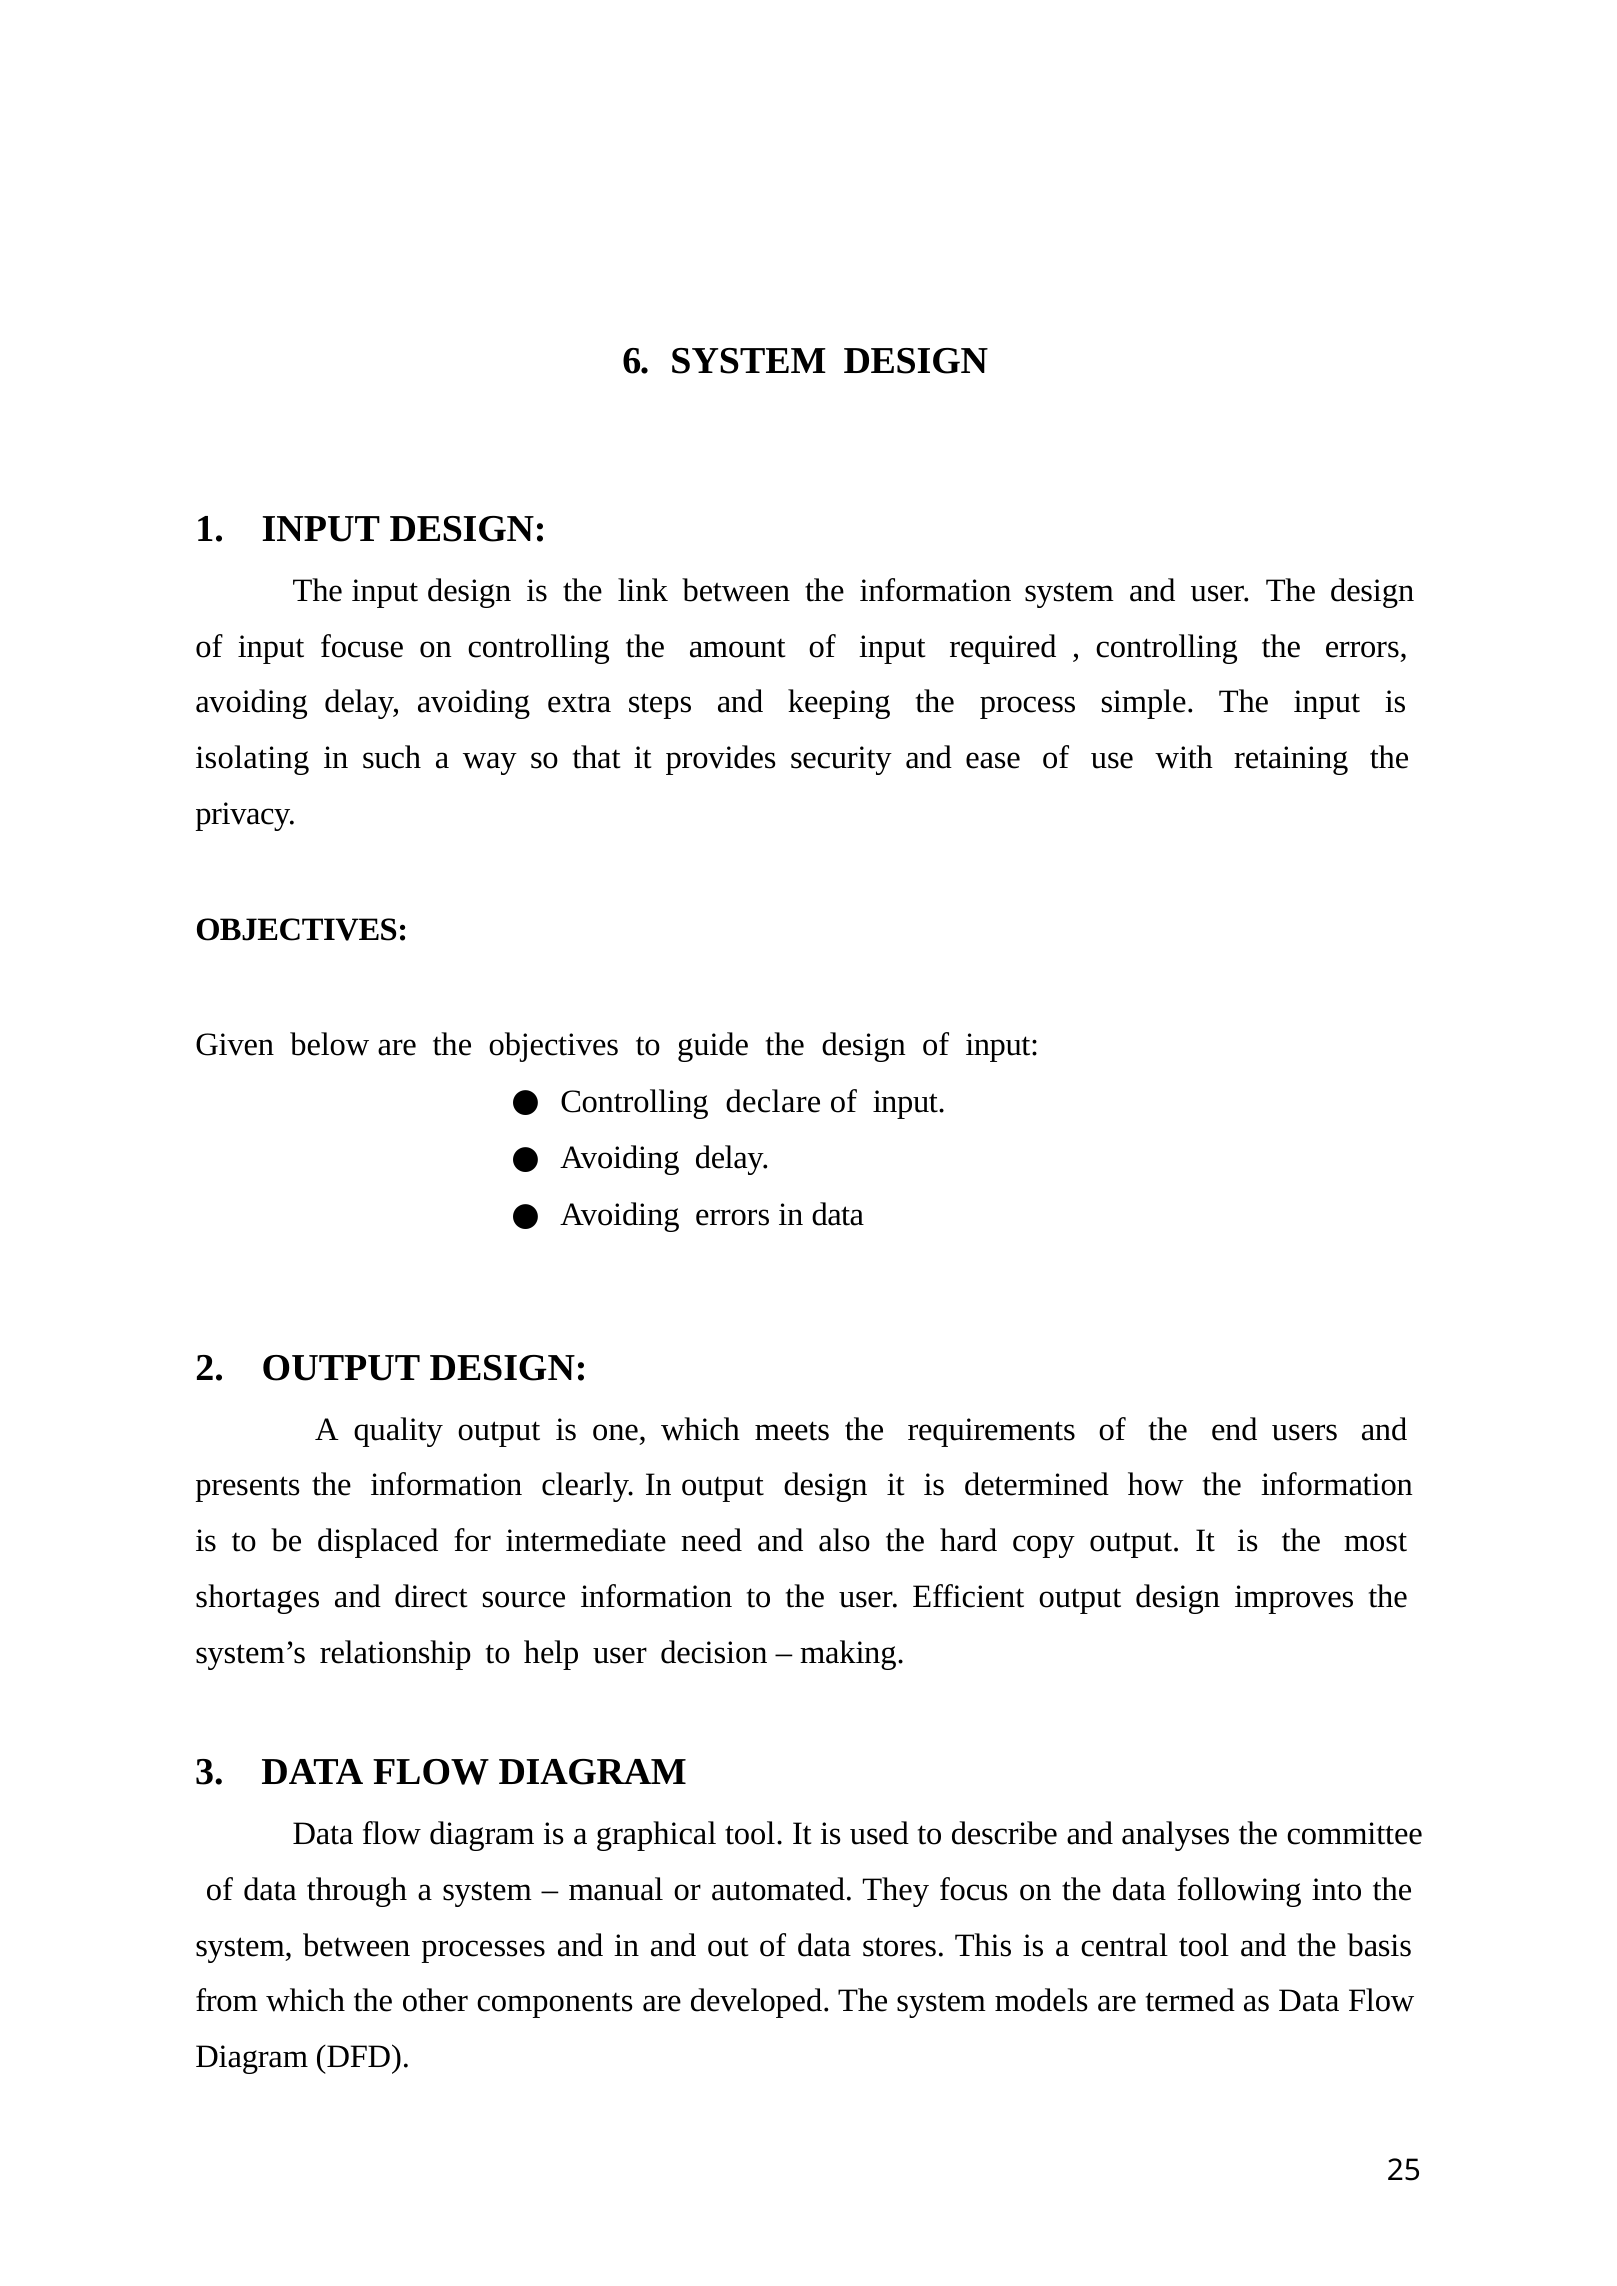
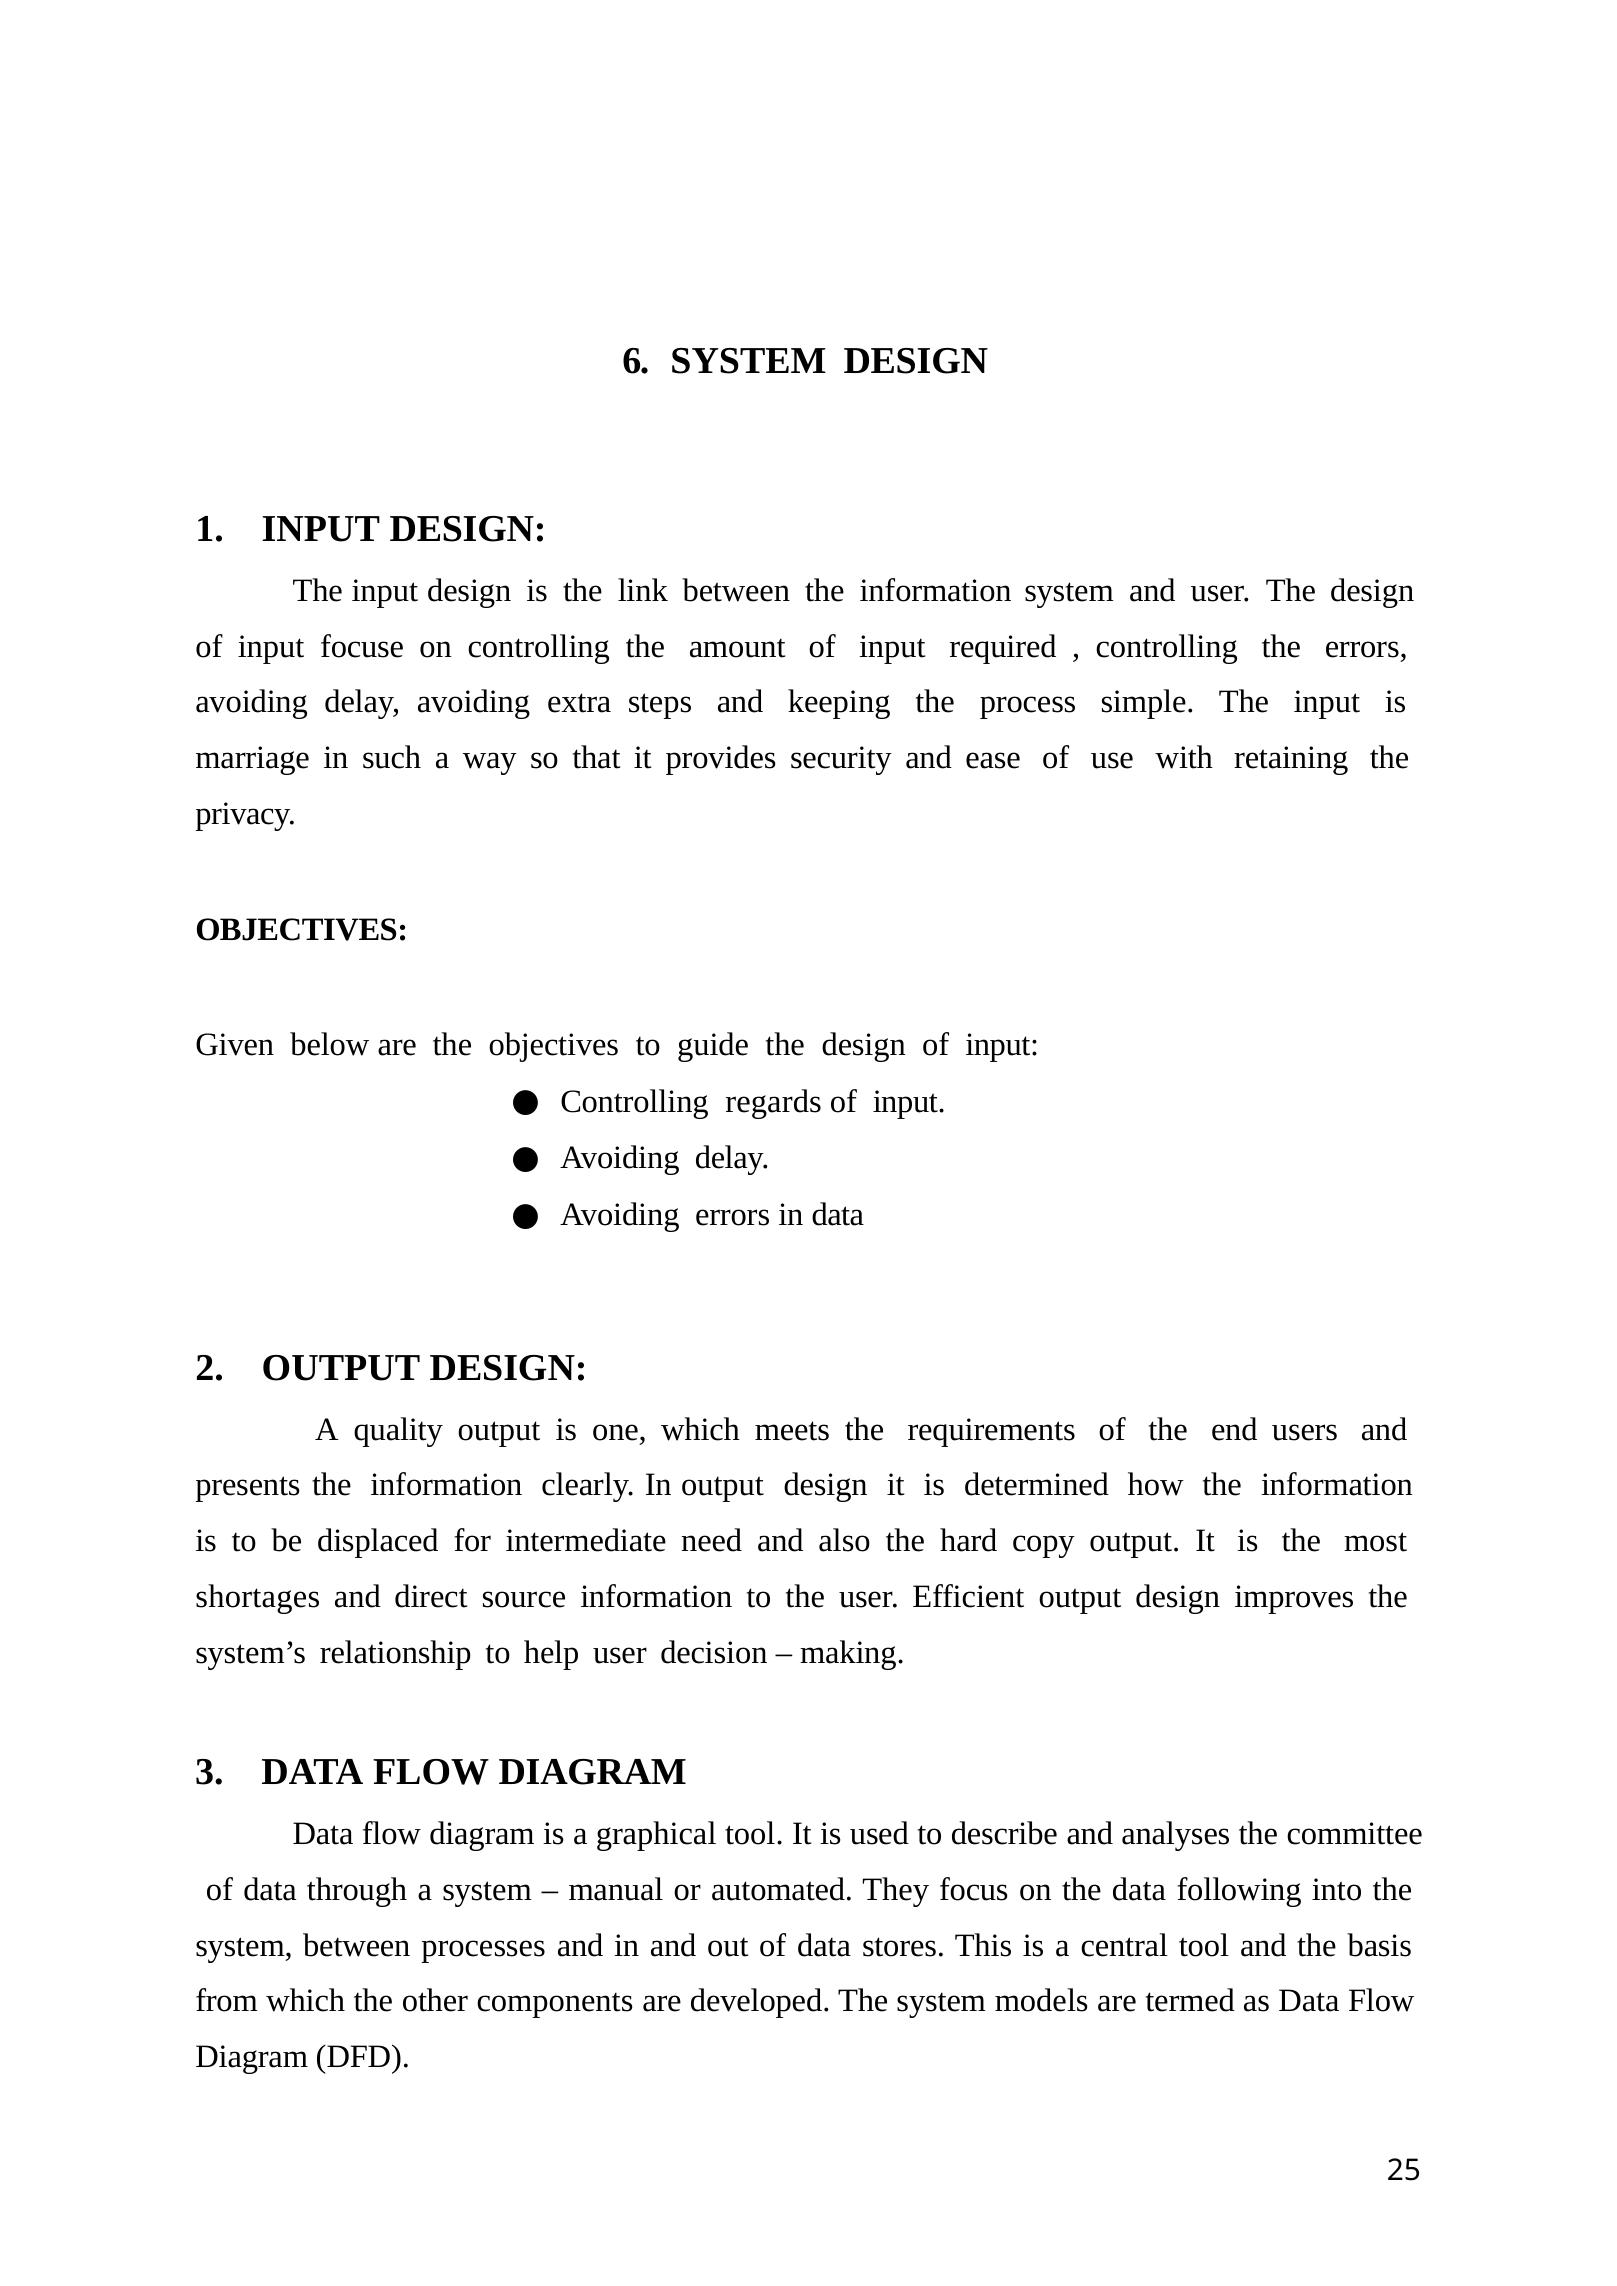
isolating: isolating -> marriage
declare: declare -> regards
